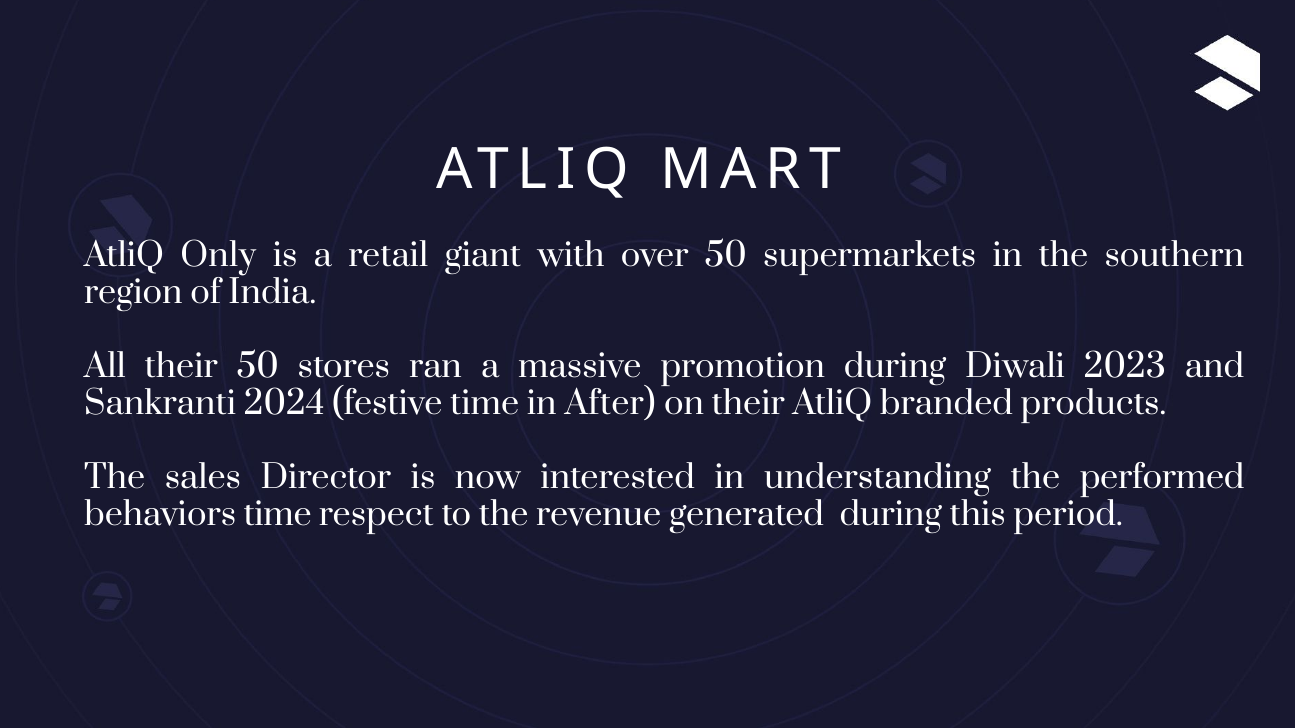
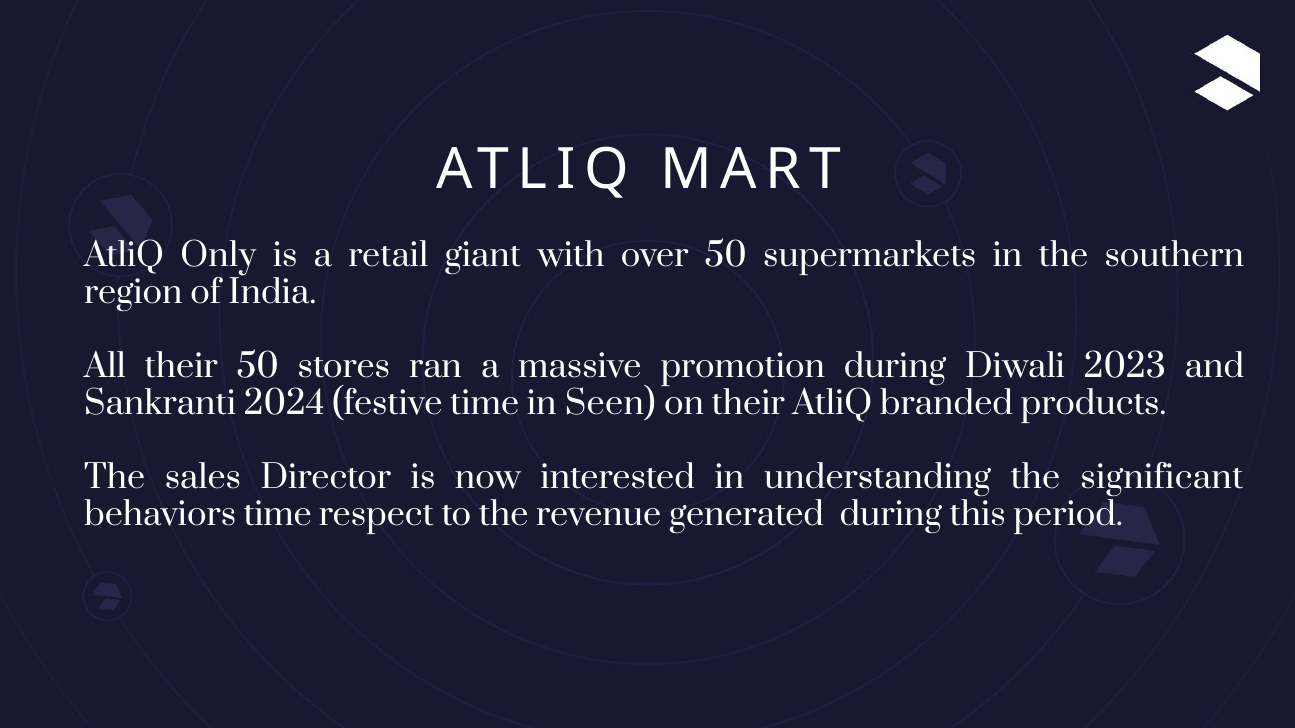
After: After -> Seen
performed: performed -> significant
